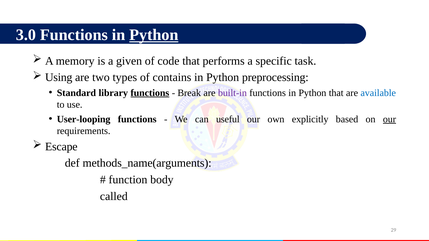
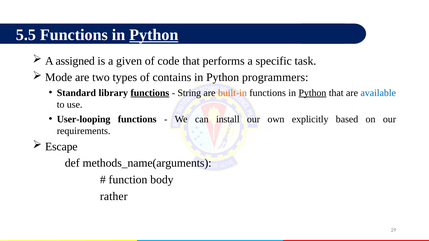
3.0: 3.0 -> 5.5
memory: memory -> assigned
Using: Using -> Mode
preprocessing: preprocessing -> programmers
Break: Break -> String
built-in colour: purple -> orange
Python at (312, 93) underline: none -> present
useful: useful -> install
our at (389, 119) underline: present -> none
called: called -> rather
